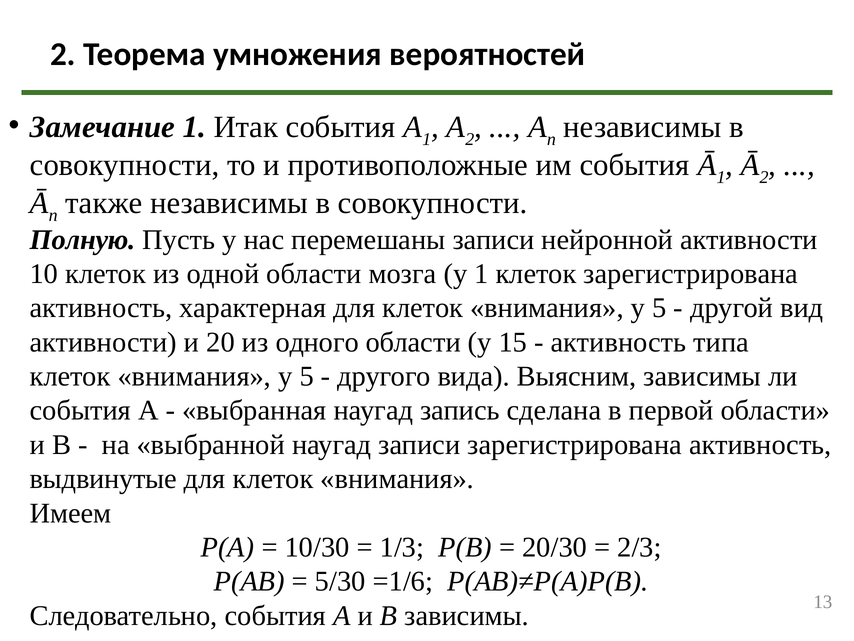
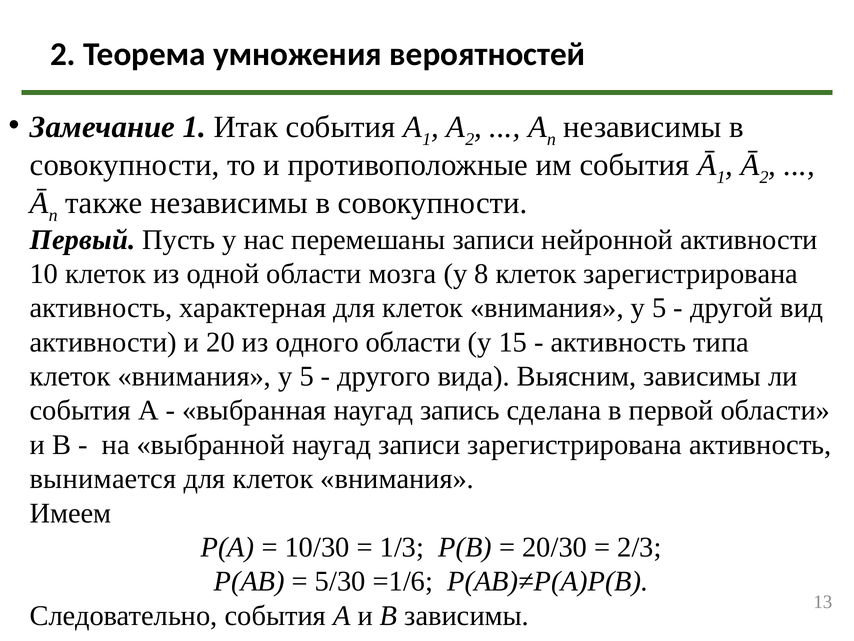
Полную: Полную -> Первый
у 1: 1 -> 8
выдвинутые: выдвинутые -> вынимается
